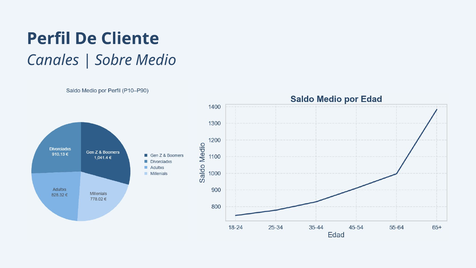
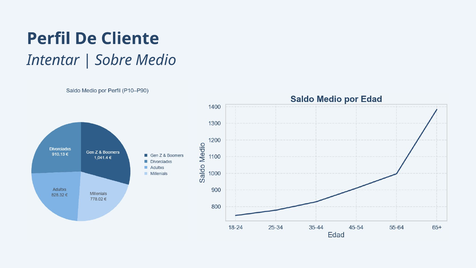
Canales: Canales -> Intentar
